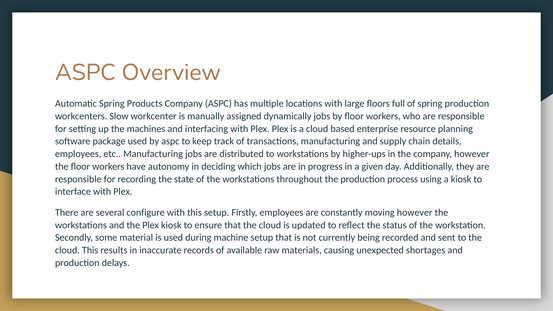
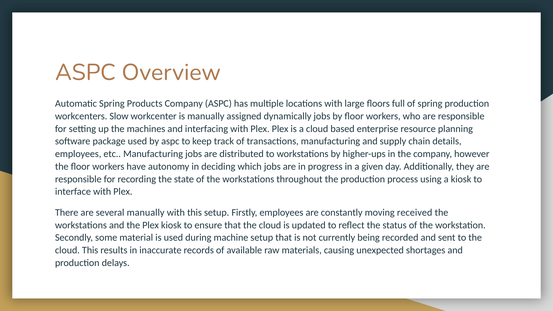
several configure: configure -> manually
moving however: however -> received
